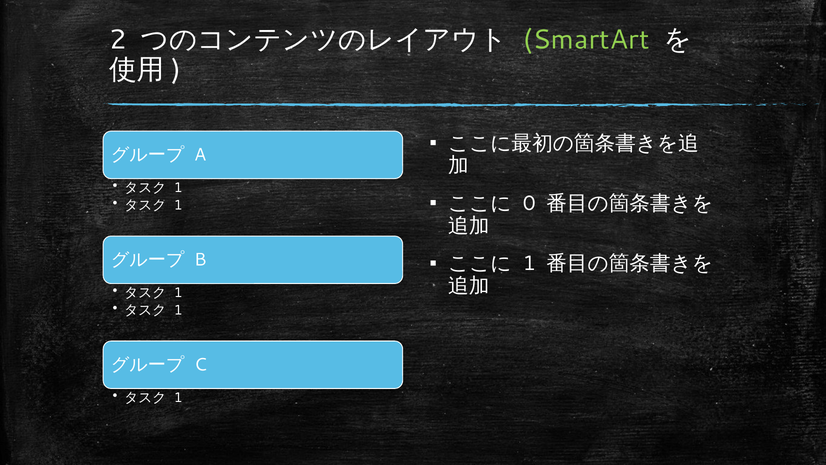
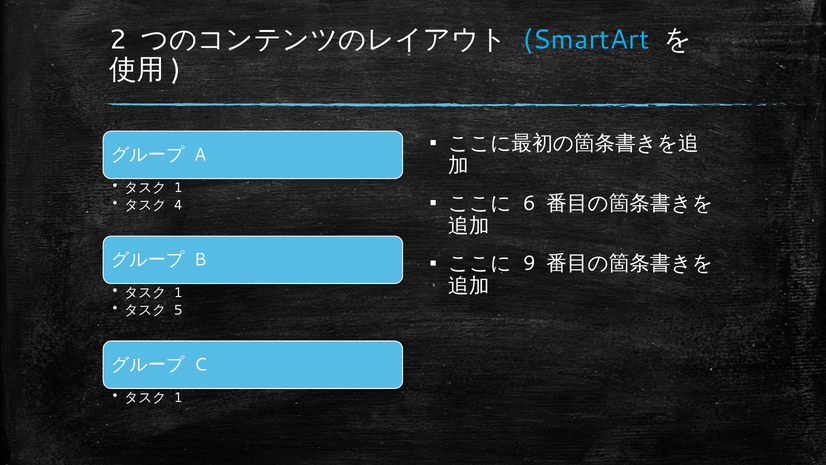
SmartArt colour: light green -> light blue
0: 0 -> 6
1 at (178, 205): 1 -> 4
1 at (529, 263): 1 -> 9
1 at (178, 310): 1 -> 5
